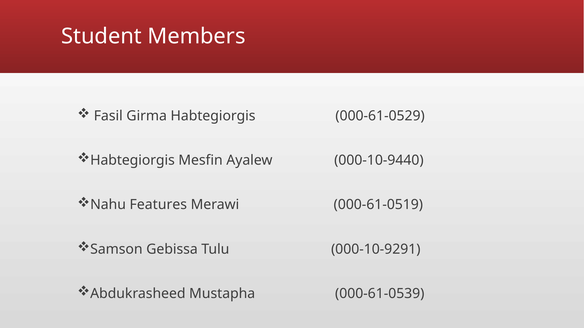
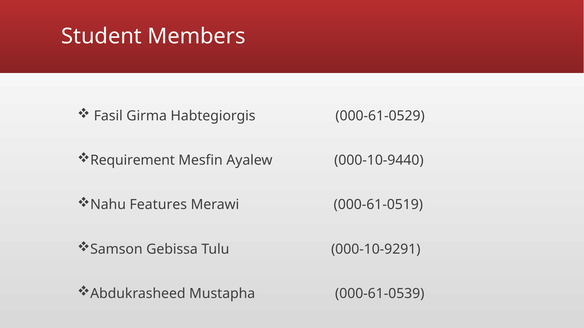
Habtegiorgis at (133, 160): Habtegiorgis -> Requirement
